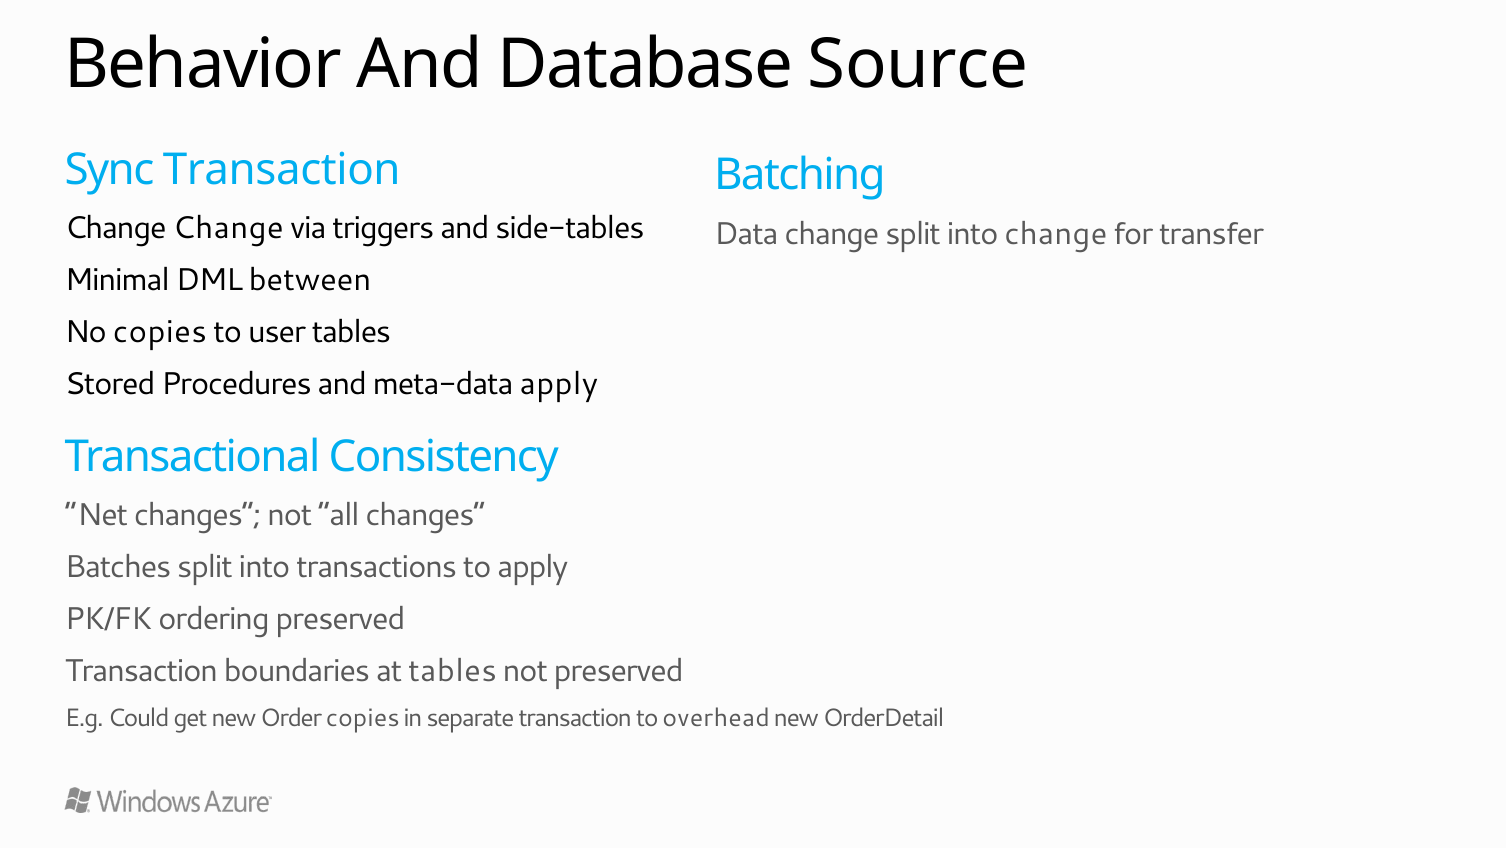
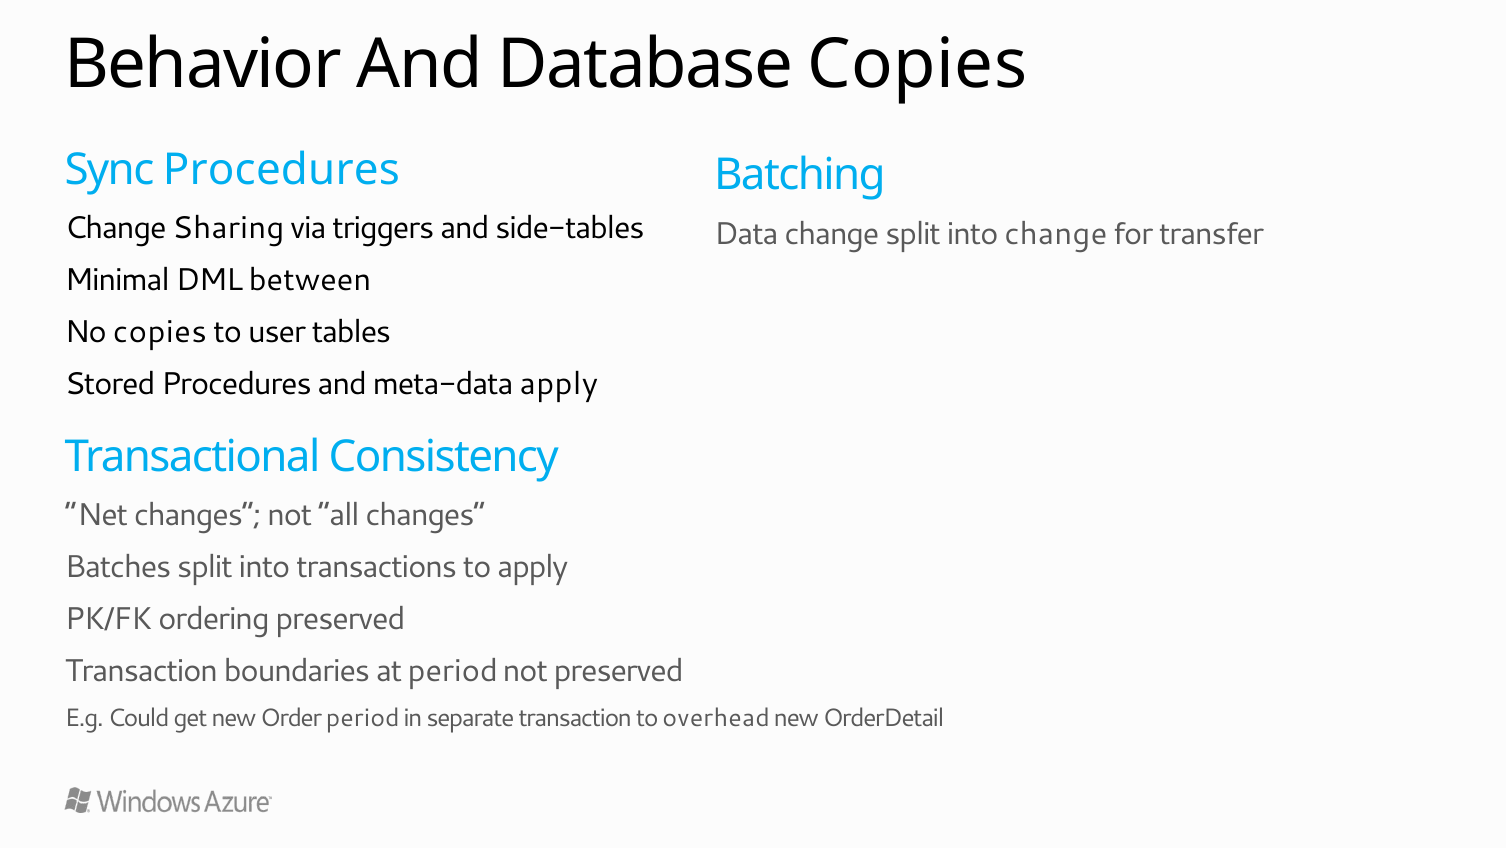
Database Source: Source -> Copies
Sync Transaction: Transaction -> Procedures
Change Change: Change -> Sharing
at tables: tables -> period
Order copies: copies -> period
